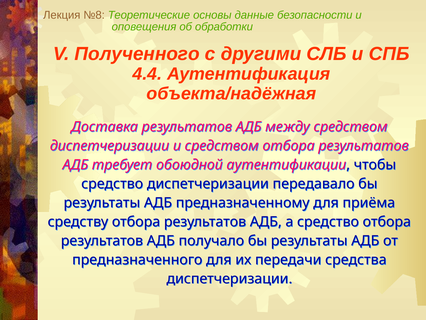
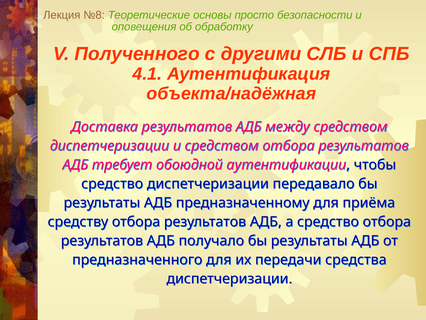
данные: данные -> просто
обработки: обработки -> обработку
4.4: 4.4 -> 4.1
